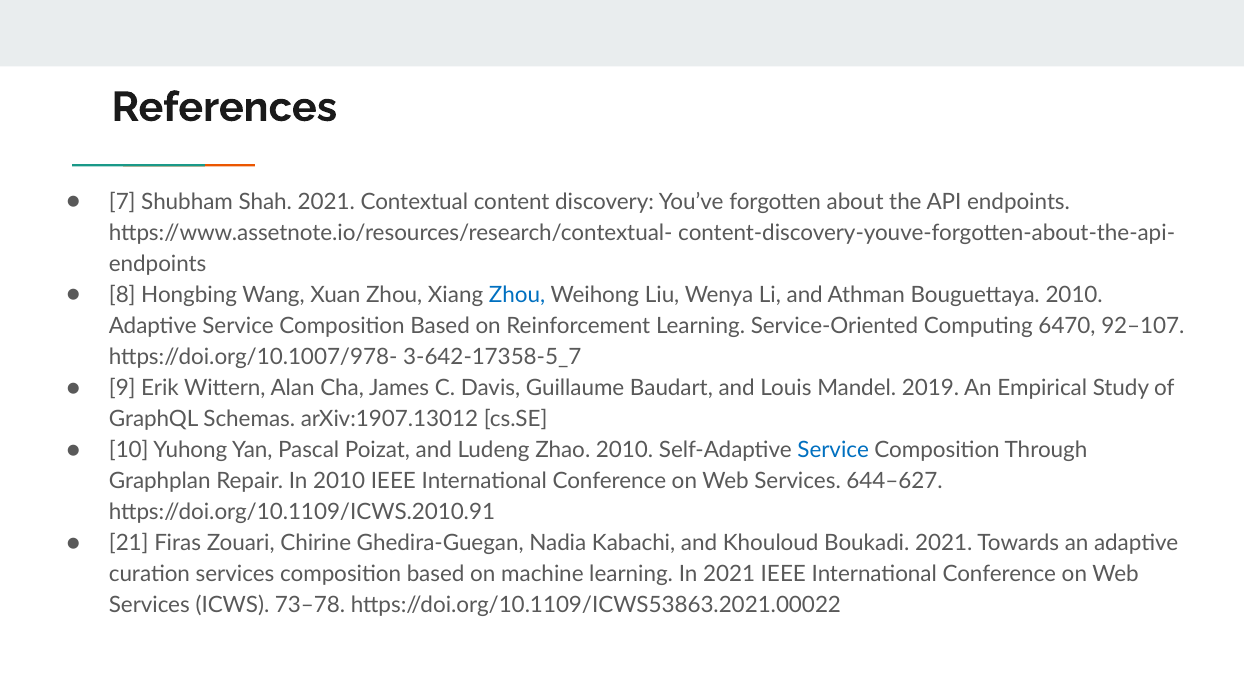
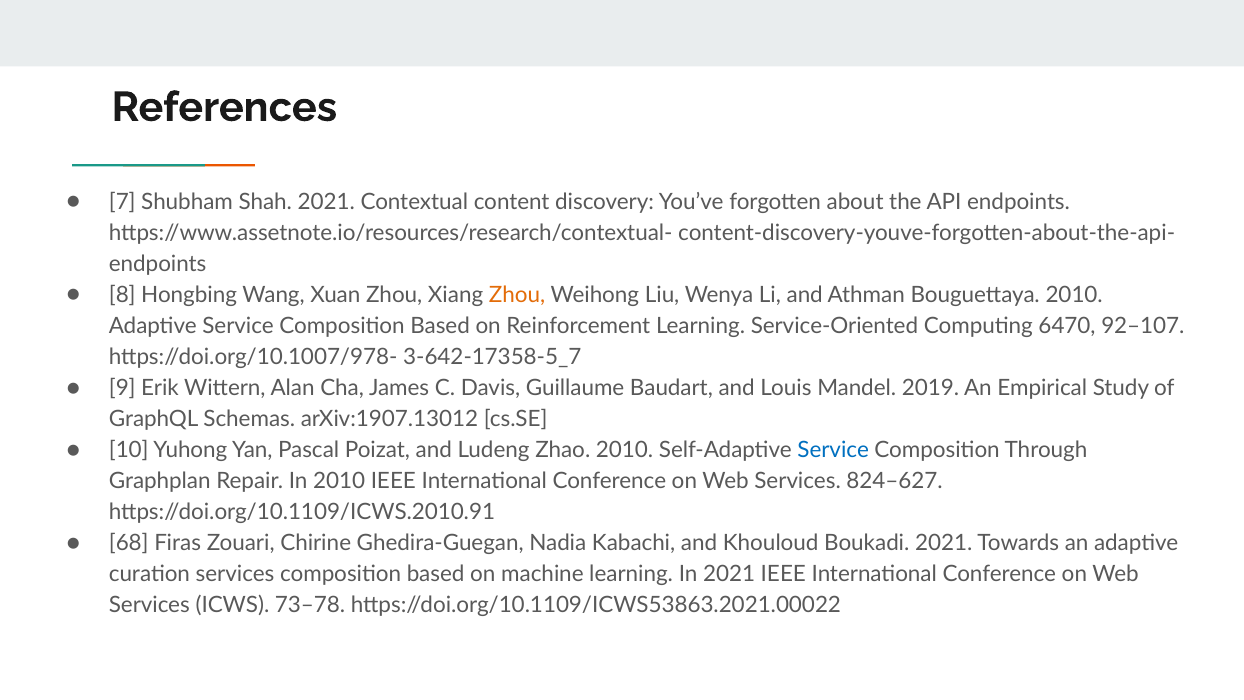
Zhou at (517, 295) colour: blue -> orange
644–627: 644–627 -> 824–627
21: 21 -> 68
